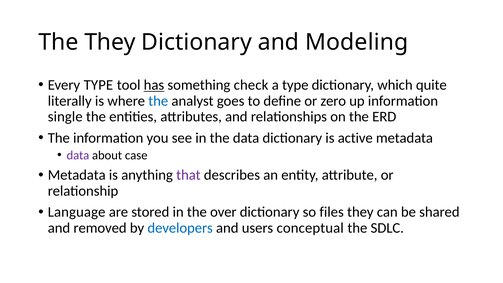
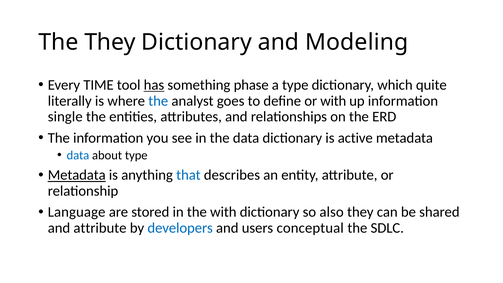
Every TYPE: TYPE -> TIME
check: check -> phase
or zero: zero -> with
data at (78, 155) colour: purple -> blue
about case: case -> type
Metadata at (77, 175) underline: none -> present
that colour: purple -> blue
the over: over -> with
files: files -> also
and removed: removed -> attribute
